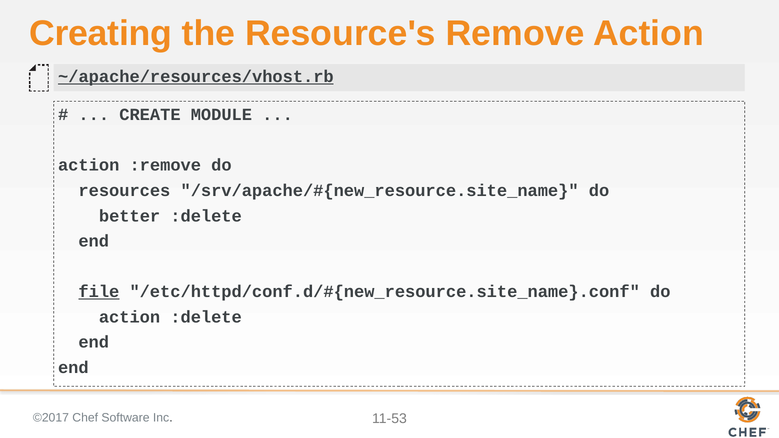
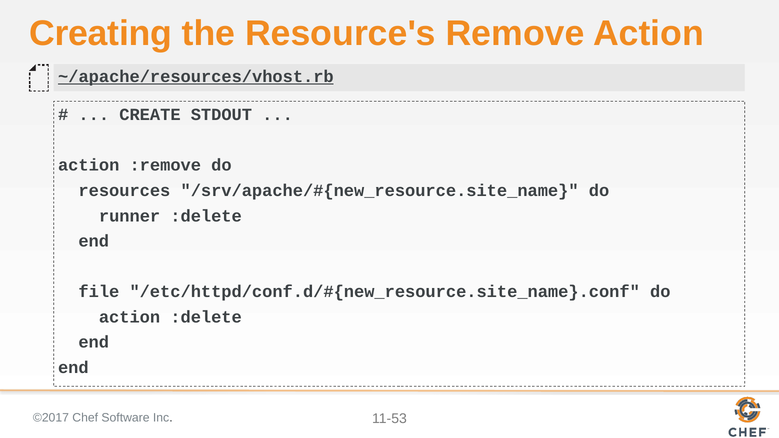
MODULE: MODULE -> STDOUT
better: better -> runner
file underline: present -> none
